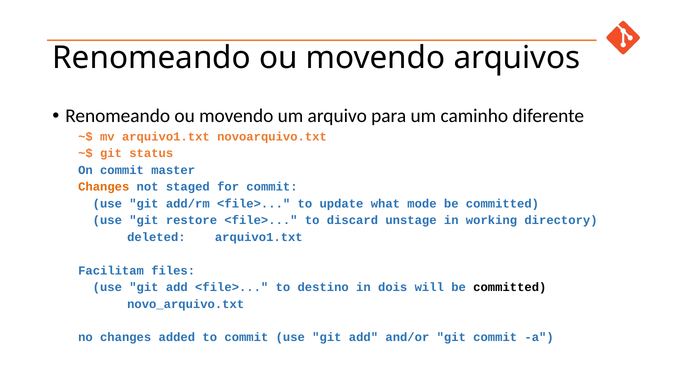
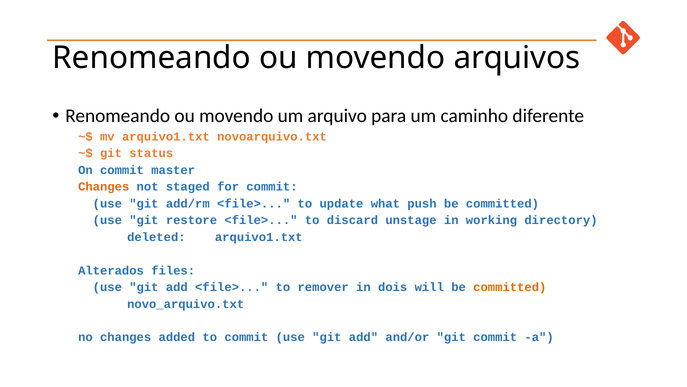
mode: mode -> push
Facilitam: Facilitam -> Alterados
destino: destino -> remover
committed at (510, 287) colour: black -> orange
